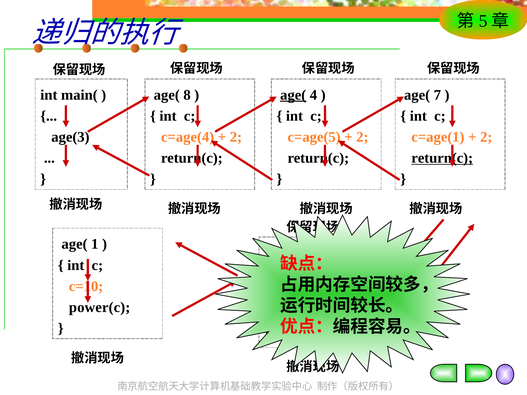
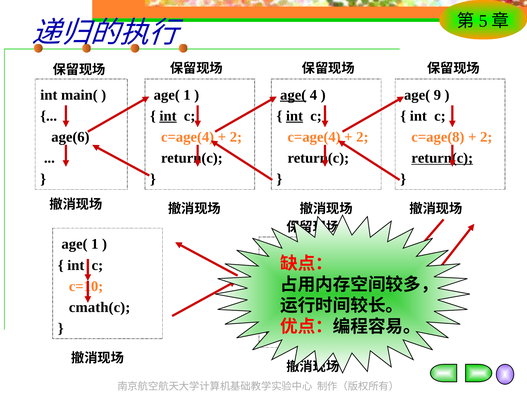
8 at (187, 95): 8 -> 1
7: 7 -> 9
int at (168, 116) underline: none -> present
int at (294, 116) underline: none -> present
age(3: age(3 -> age(6
c=age(5 at (314, 137): c=age(5 -> c=age(4
c=age(1 at (438, 137): c=age(1 -> c=age(8
power(c: power(c -> cmath(c
